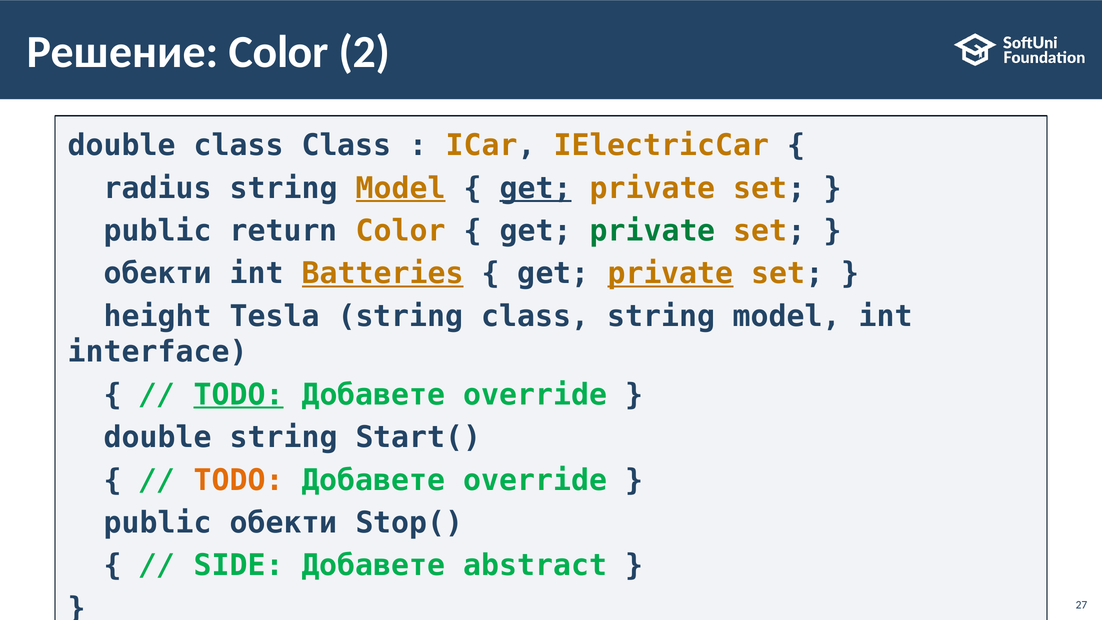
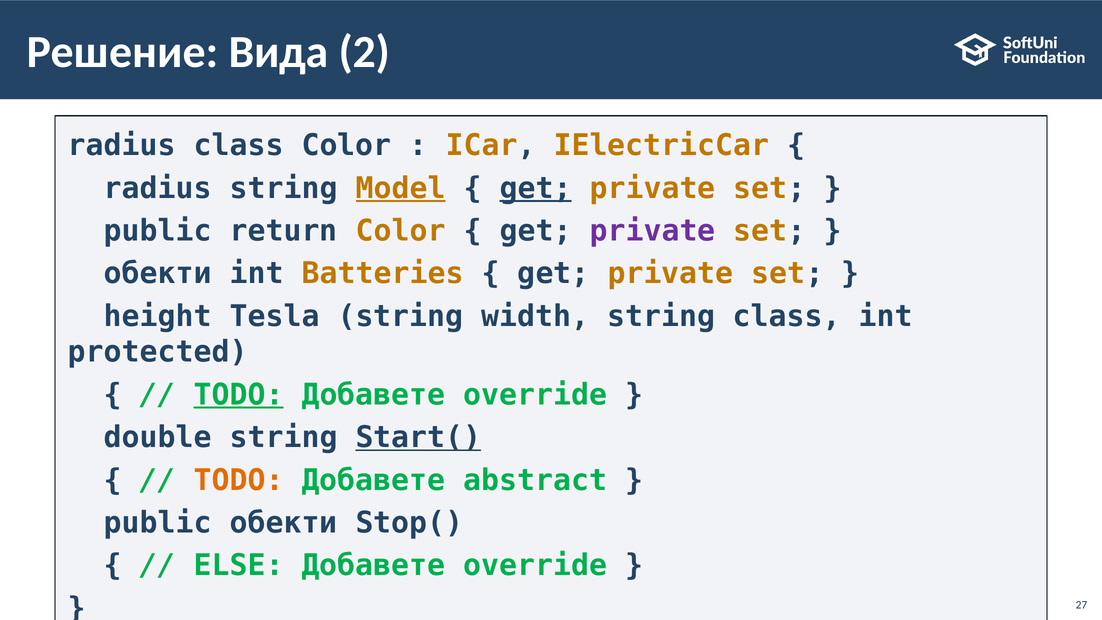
Решение Color: Color -> Вида
double at (122, 145): double -> radius
class Class: Class -> Color
private at (653, 231) colour: green -> purple
Batteries underline: present -> none
private at (670, 274) underline: present -> none
string class: class -> width
model at (787, 316): model -> class
interface: interface -> protected
Start( underline: none -> present
override at (535, 480): override -> abstract
SIDE: SIDE -> ELSE
abstract at (535, 565): abstract -> override
